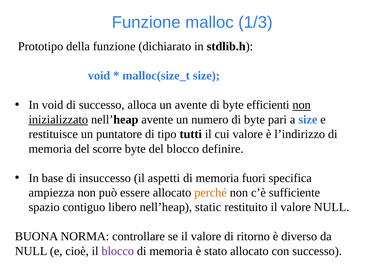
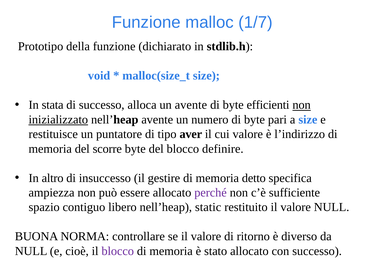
1/3: 1/3 -> 1/7
In void: void -> stata
tutti: tutti -> aver
base: base -> altro
aspetti: aspetti -> gestire
fuori: fuori -> detto
perché colour: orange -> purple
